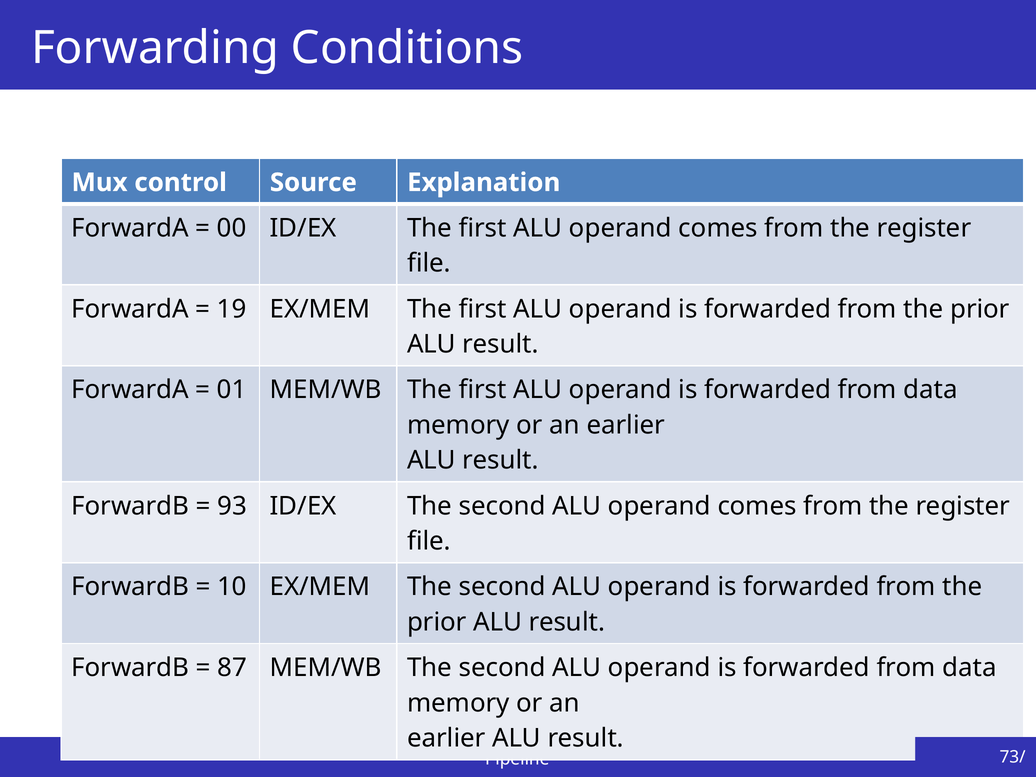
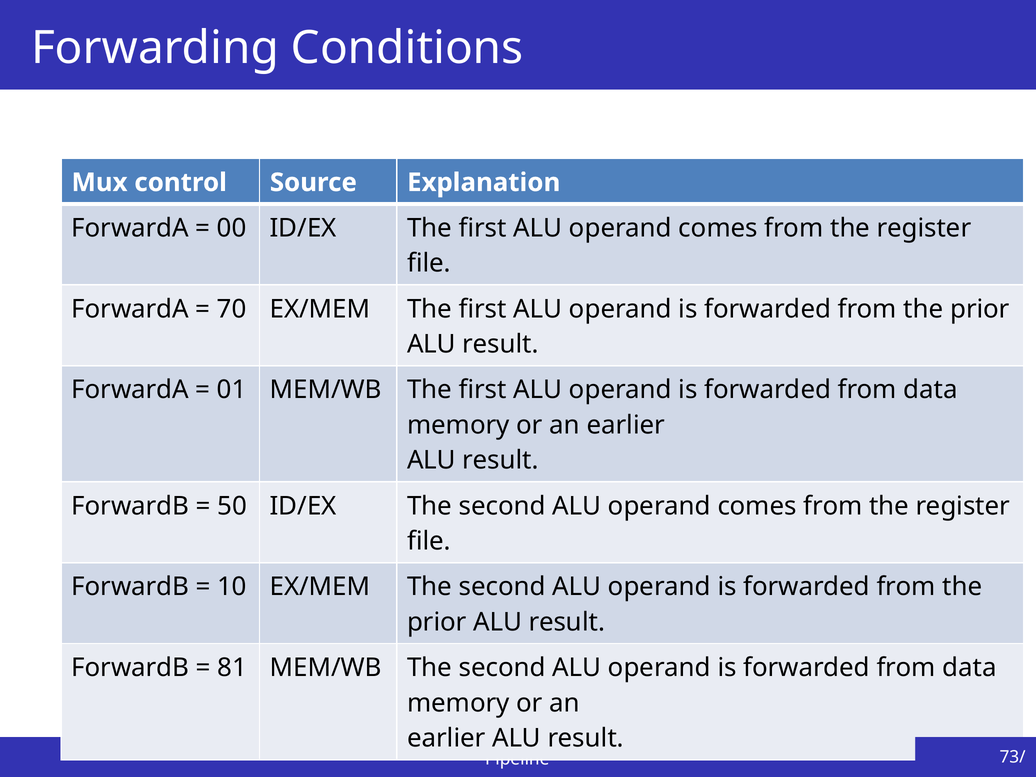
19: 19 -> 70
93: 93 -> 50
87: 87 -> 81
